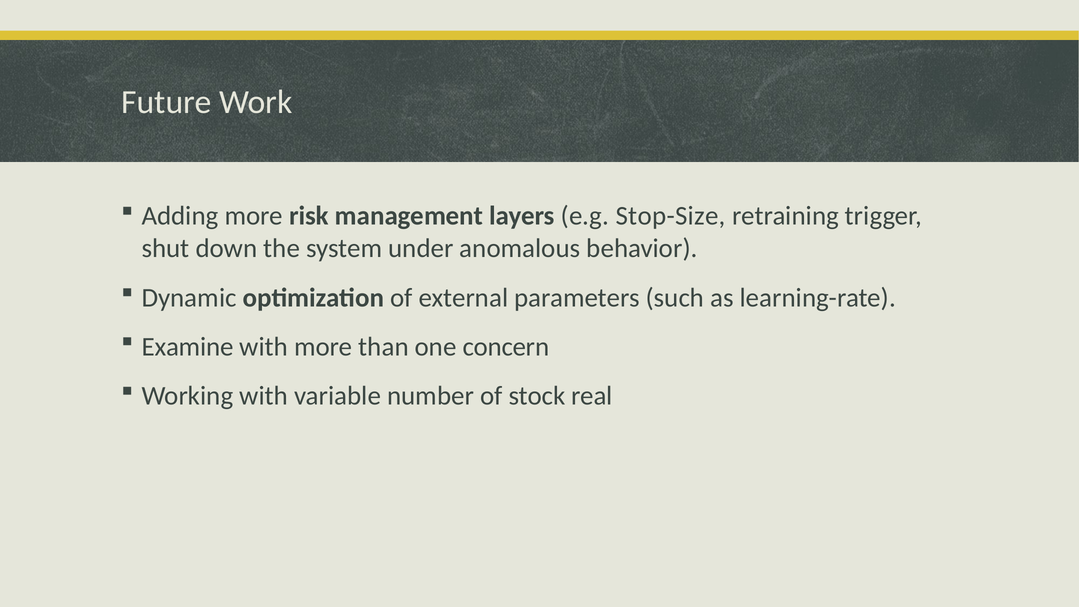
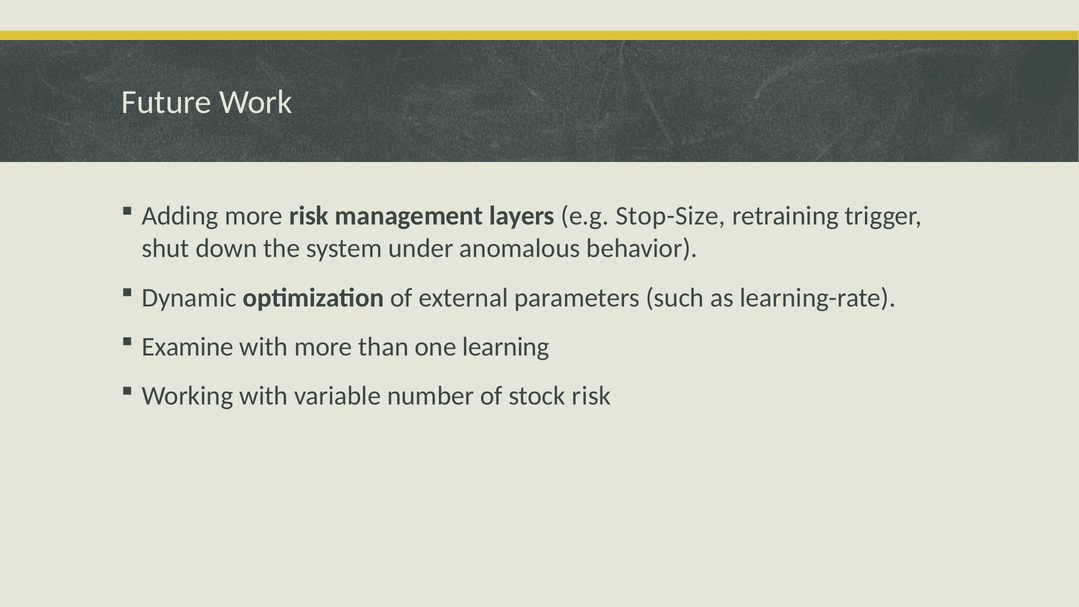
concern: concern -> learning
stock real: real -> risk
